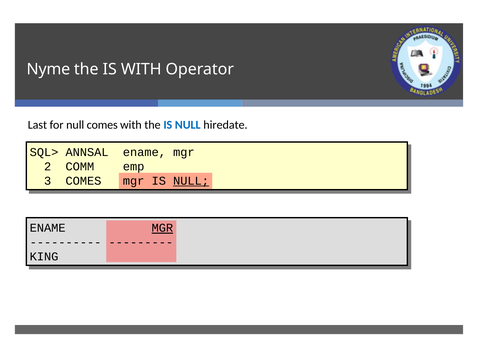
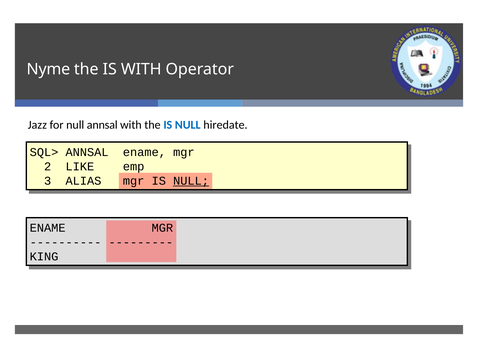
Last: Last -> Jazz
null comes: comes -> annsal
COMM: COMM -> LIKE
3 COMES: COMES -> ALIAS
MGR at (162, 228) underline: present -> none
